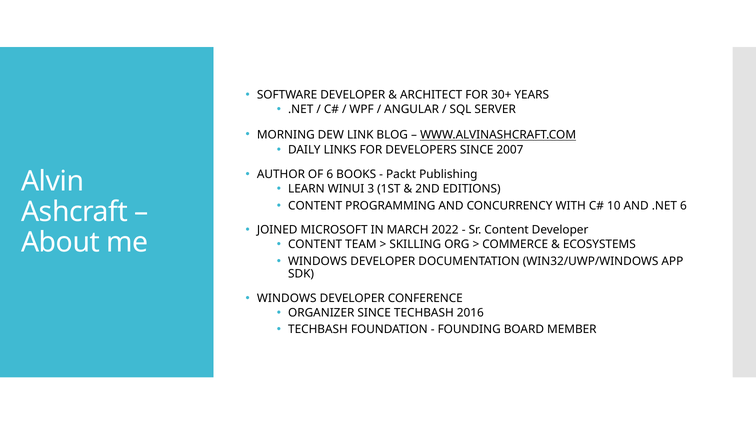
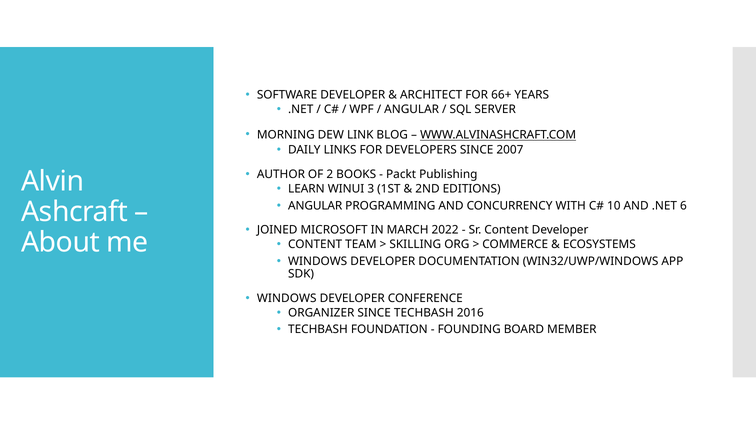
30+: 30+ -> 66+
OF 6: 6 -> 2
CONTENT at (315, 206): CONTENT -> ANGULAR
